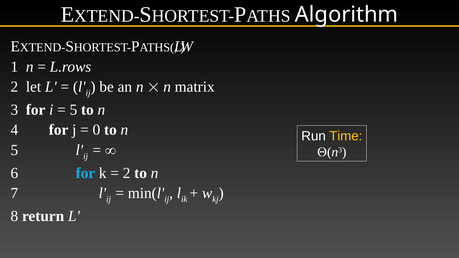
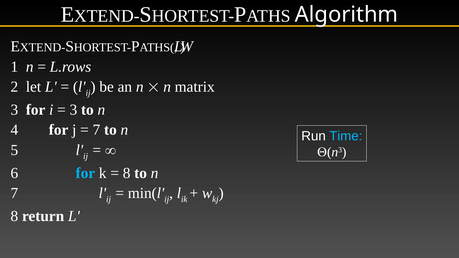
5 at (73, 110): 5 -> 3
0 at (96, 130): 0 -> 7
Time colour: yellow -> light blue
2 at (127, 173): 2 -> 8
